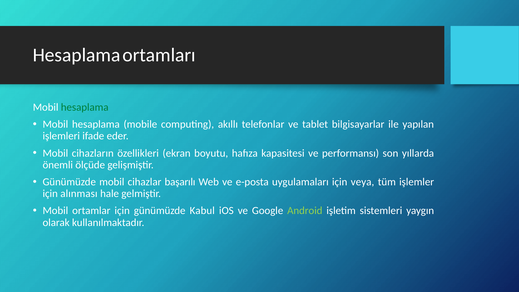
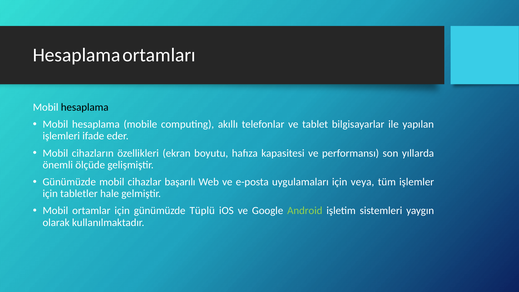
hesaplama at (85, 107) colour: green -> black
alınması: alınması -> tabletler
Kabul: Kabul -> Tüplü
